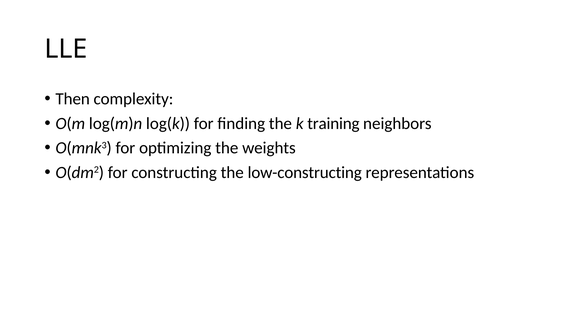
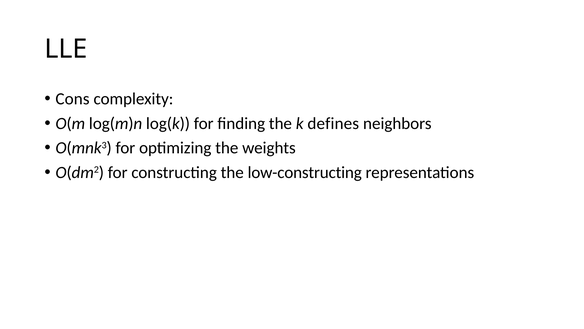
Then: Then -> Cons
training: training -> defines
